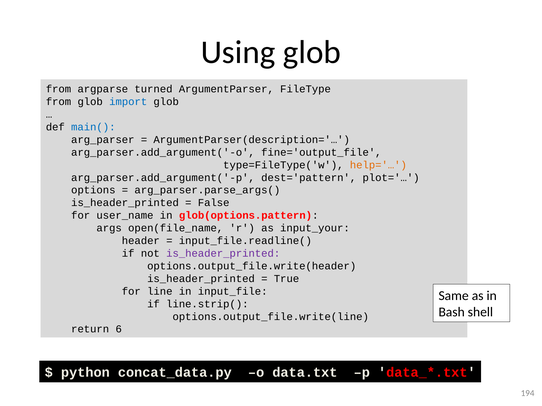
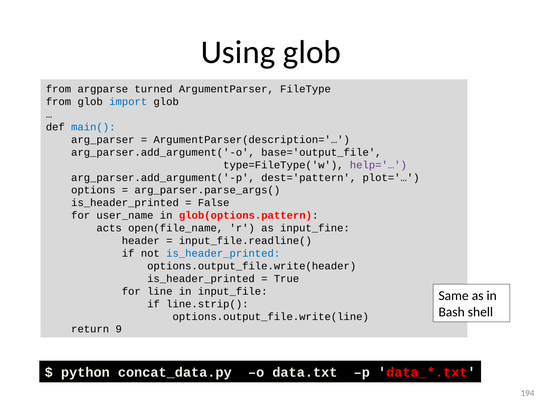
fine='output_file: fine='output_file -> base='output_file
help='… colour: orange -> purple
args: args -> acts
input_your: input_your -> input_fine
is_header_printed at (223, 254) colour: purple -> blue
6: 6 -> 9
